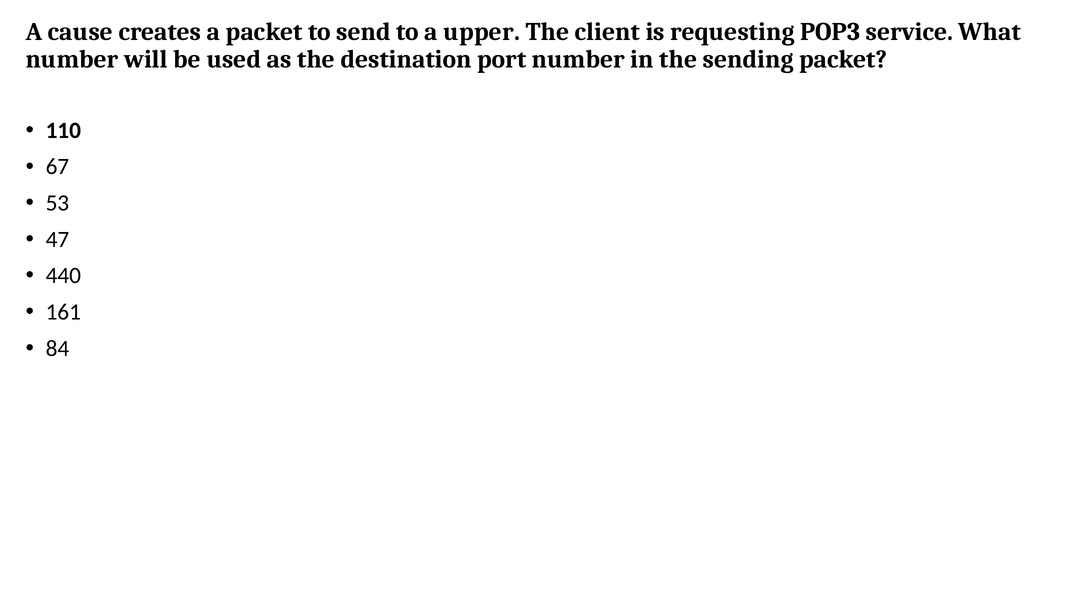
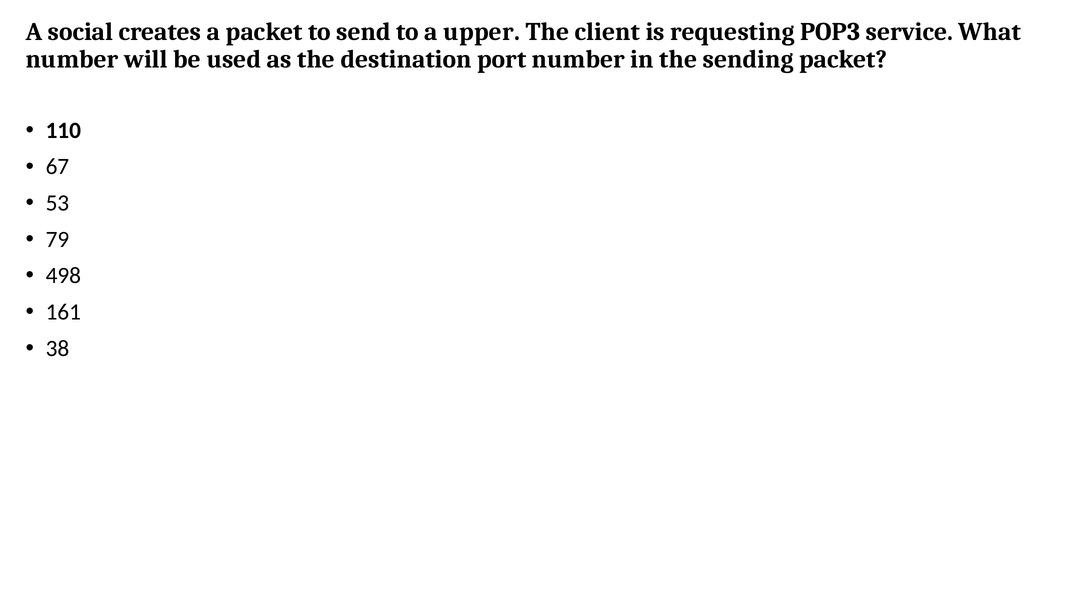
cause: cause -> social
47: 47 -> 79
440: 440 -> 498
84: 84 -> 38
